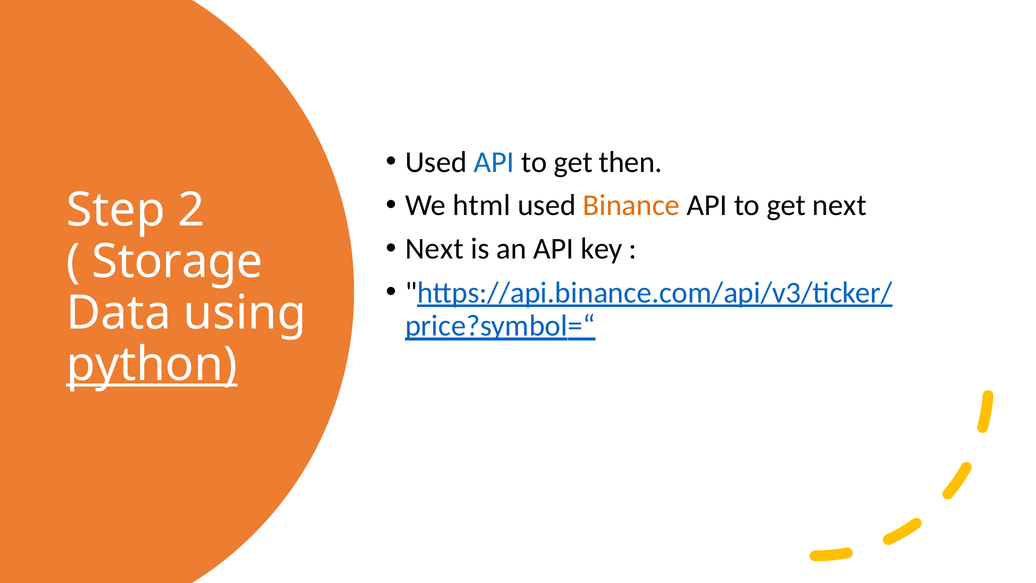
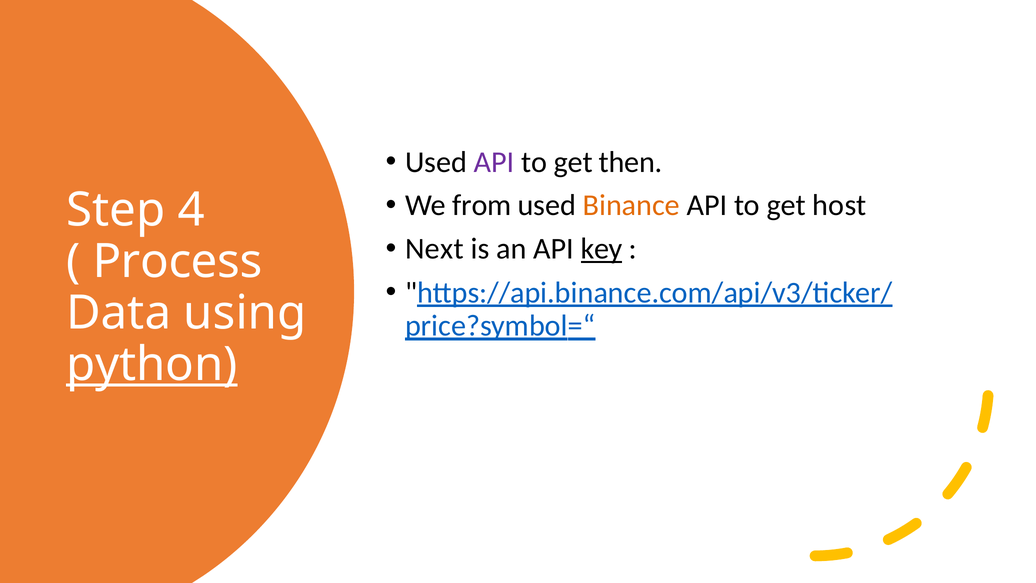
API at (494, 162) colour: blue -> purple
html: html -> from
get next: next -> host
2: 2 -> 4
key underline: none -> present
Storage: Storage -> Process
